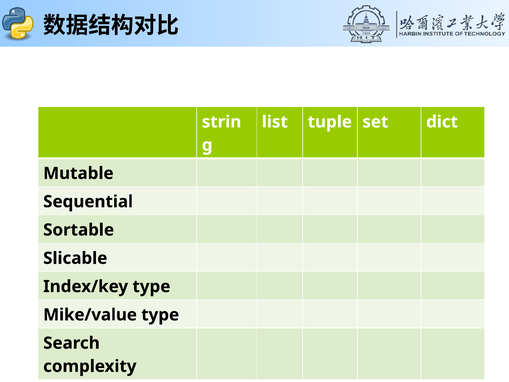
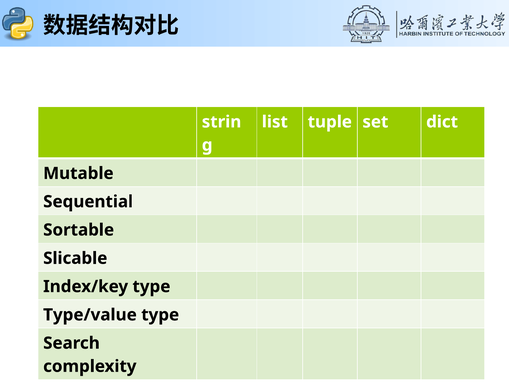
Mike/value: Mike/value -> Type/value
